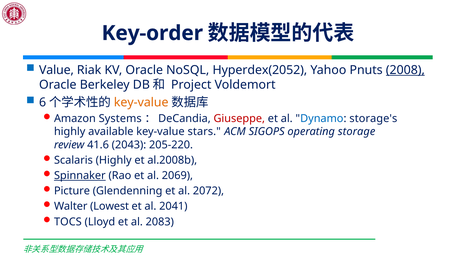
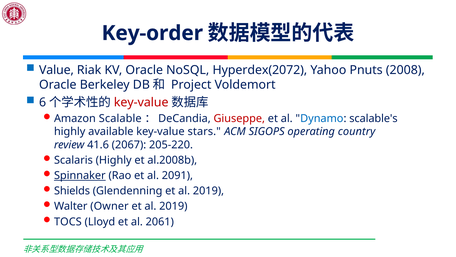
Hyperdex(2052: Hyperdex(2052 -> Hyperdex(2072
2008 underline: present -> none
key-value at (141, 102) colour: orange -> red
Systems: Systems -> Scalable
storage's: storage's -> scalable's
storage: storage -> country
2043: 2043 -> 2067
2069: 2069 -> 2091
Picture: Picture -> Shields
Glendenning et al 2072: 2072 -> 2019
Lowest: Lowest -> Owner
2041 at (173, 206): 2041 -> 2019
2083: 2083 -> 2061
